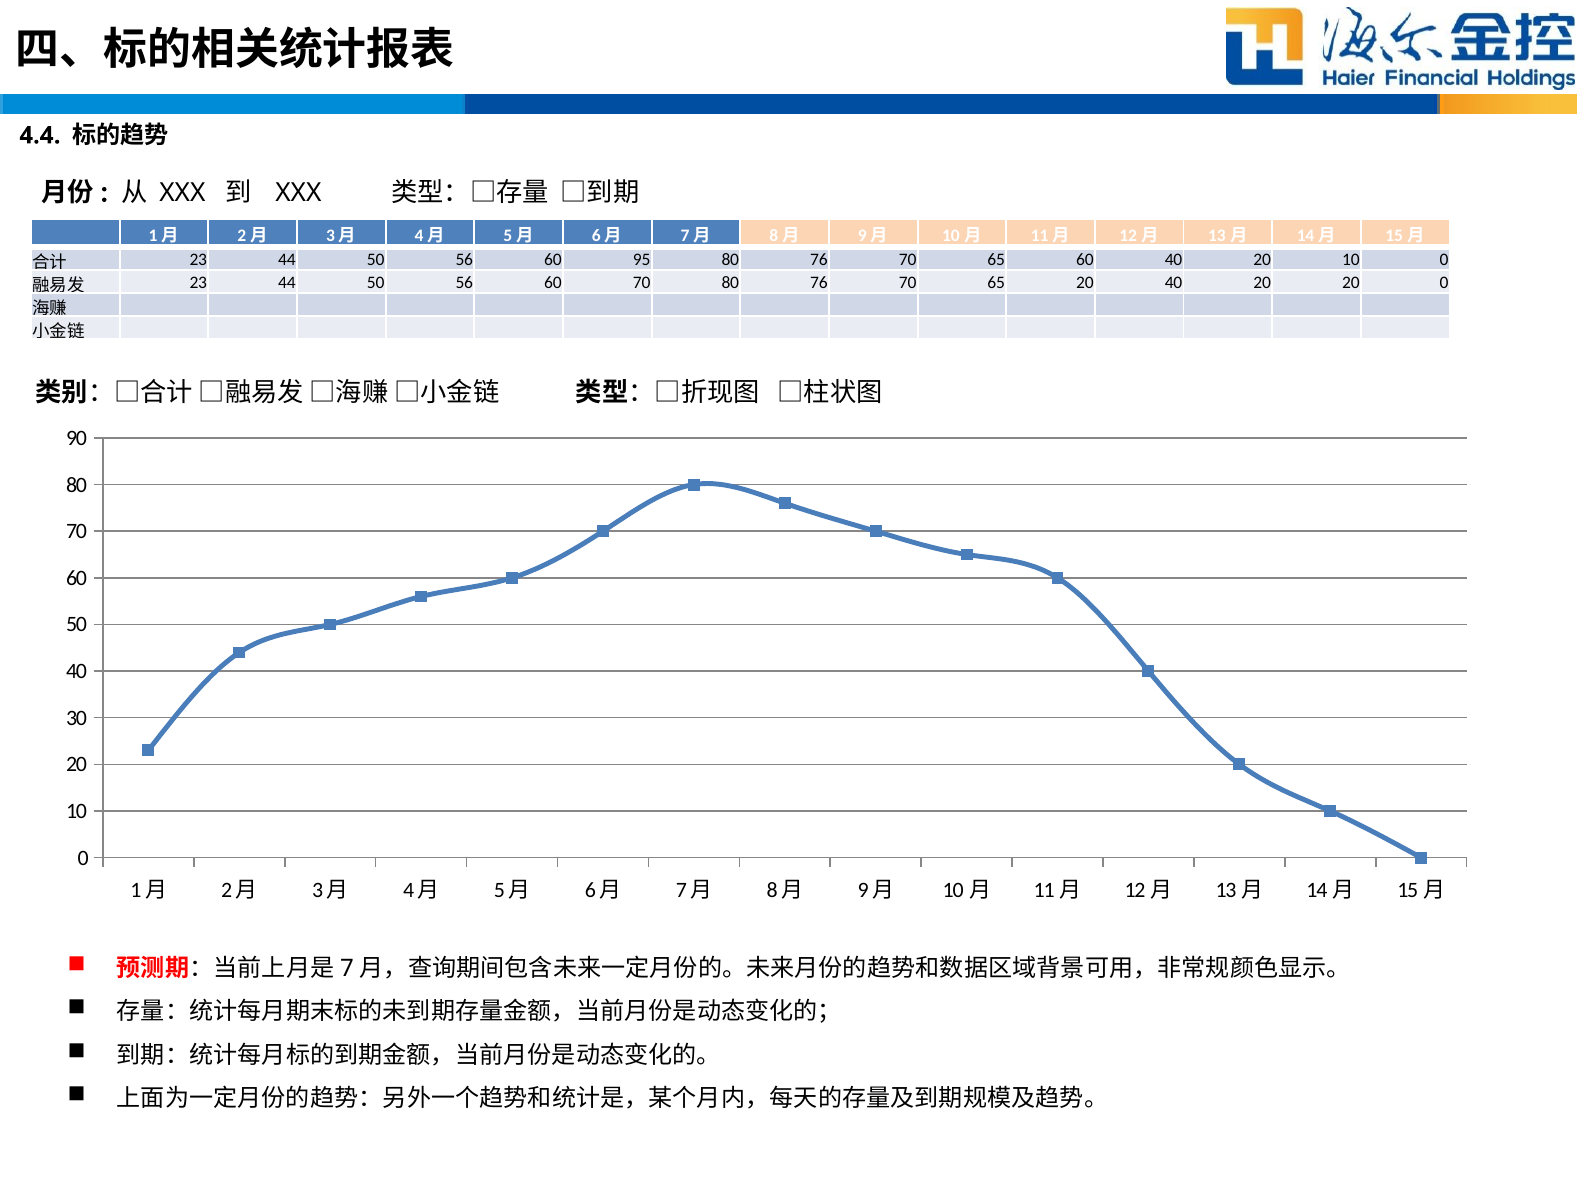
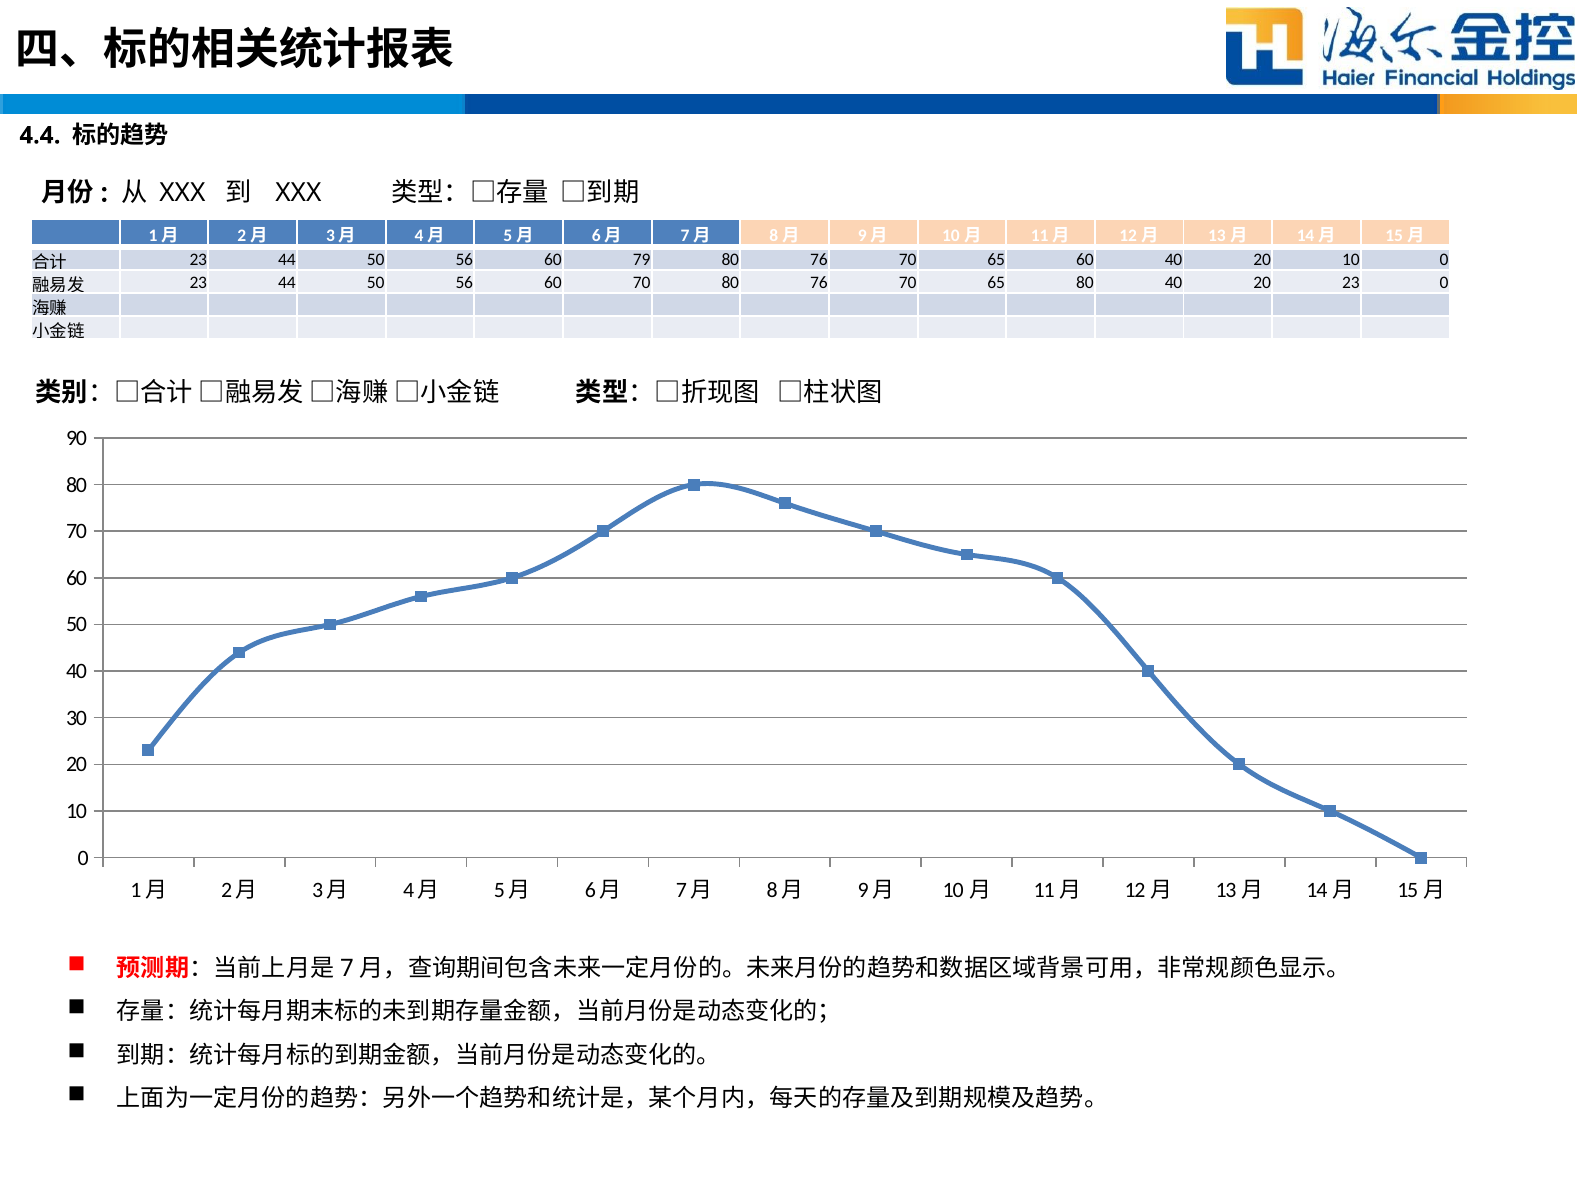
95: 95 -> 79
65 20: 20 -> 80
20 20: 20 -> 23
